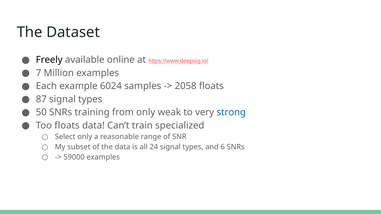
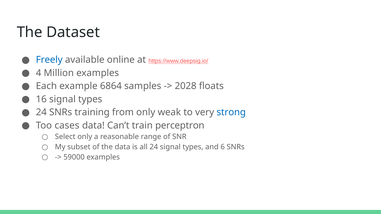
Freely colour: black -> blue
7: 7 -> 4
6024: 6024 -> 6864
2058: 2058 -> 2028
87: 87 -> 16
50 at (41, 112): 50 -> 24
Too floats: floats -> cases
specialized: specialized -> perceptron
